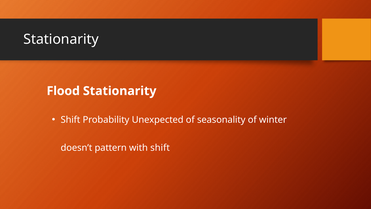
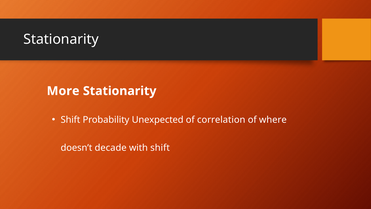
Flood: Flood -> More
seasonality: seasonality -> correlation
winter: winter -> where
pattern: pattern -> decade
